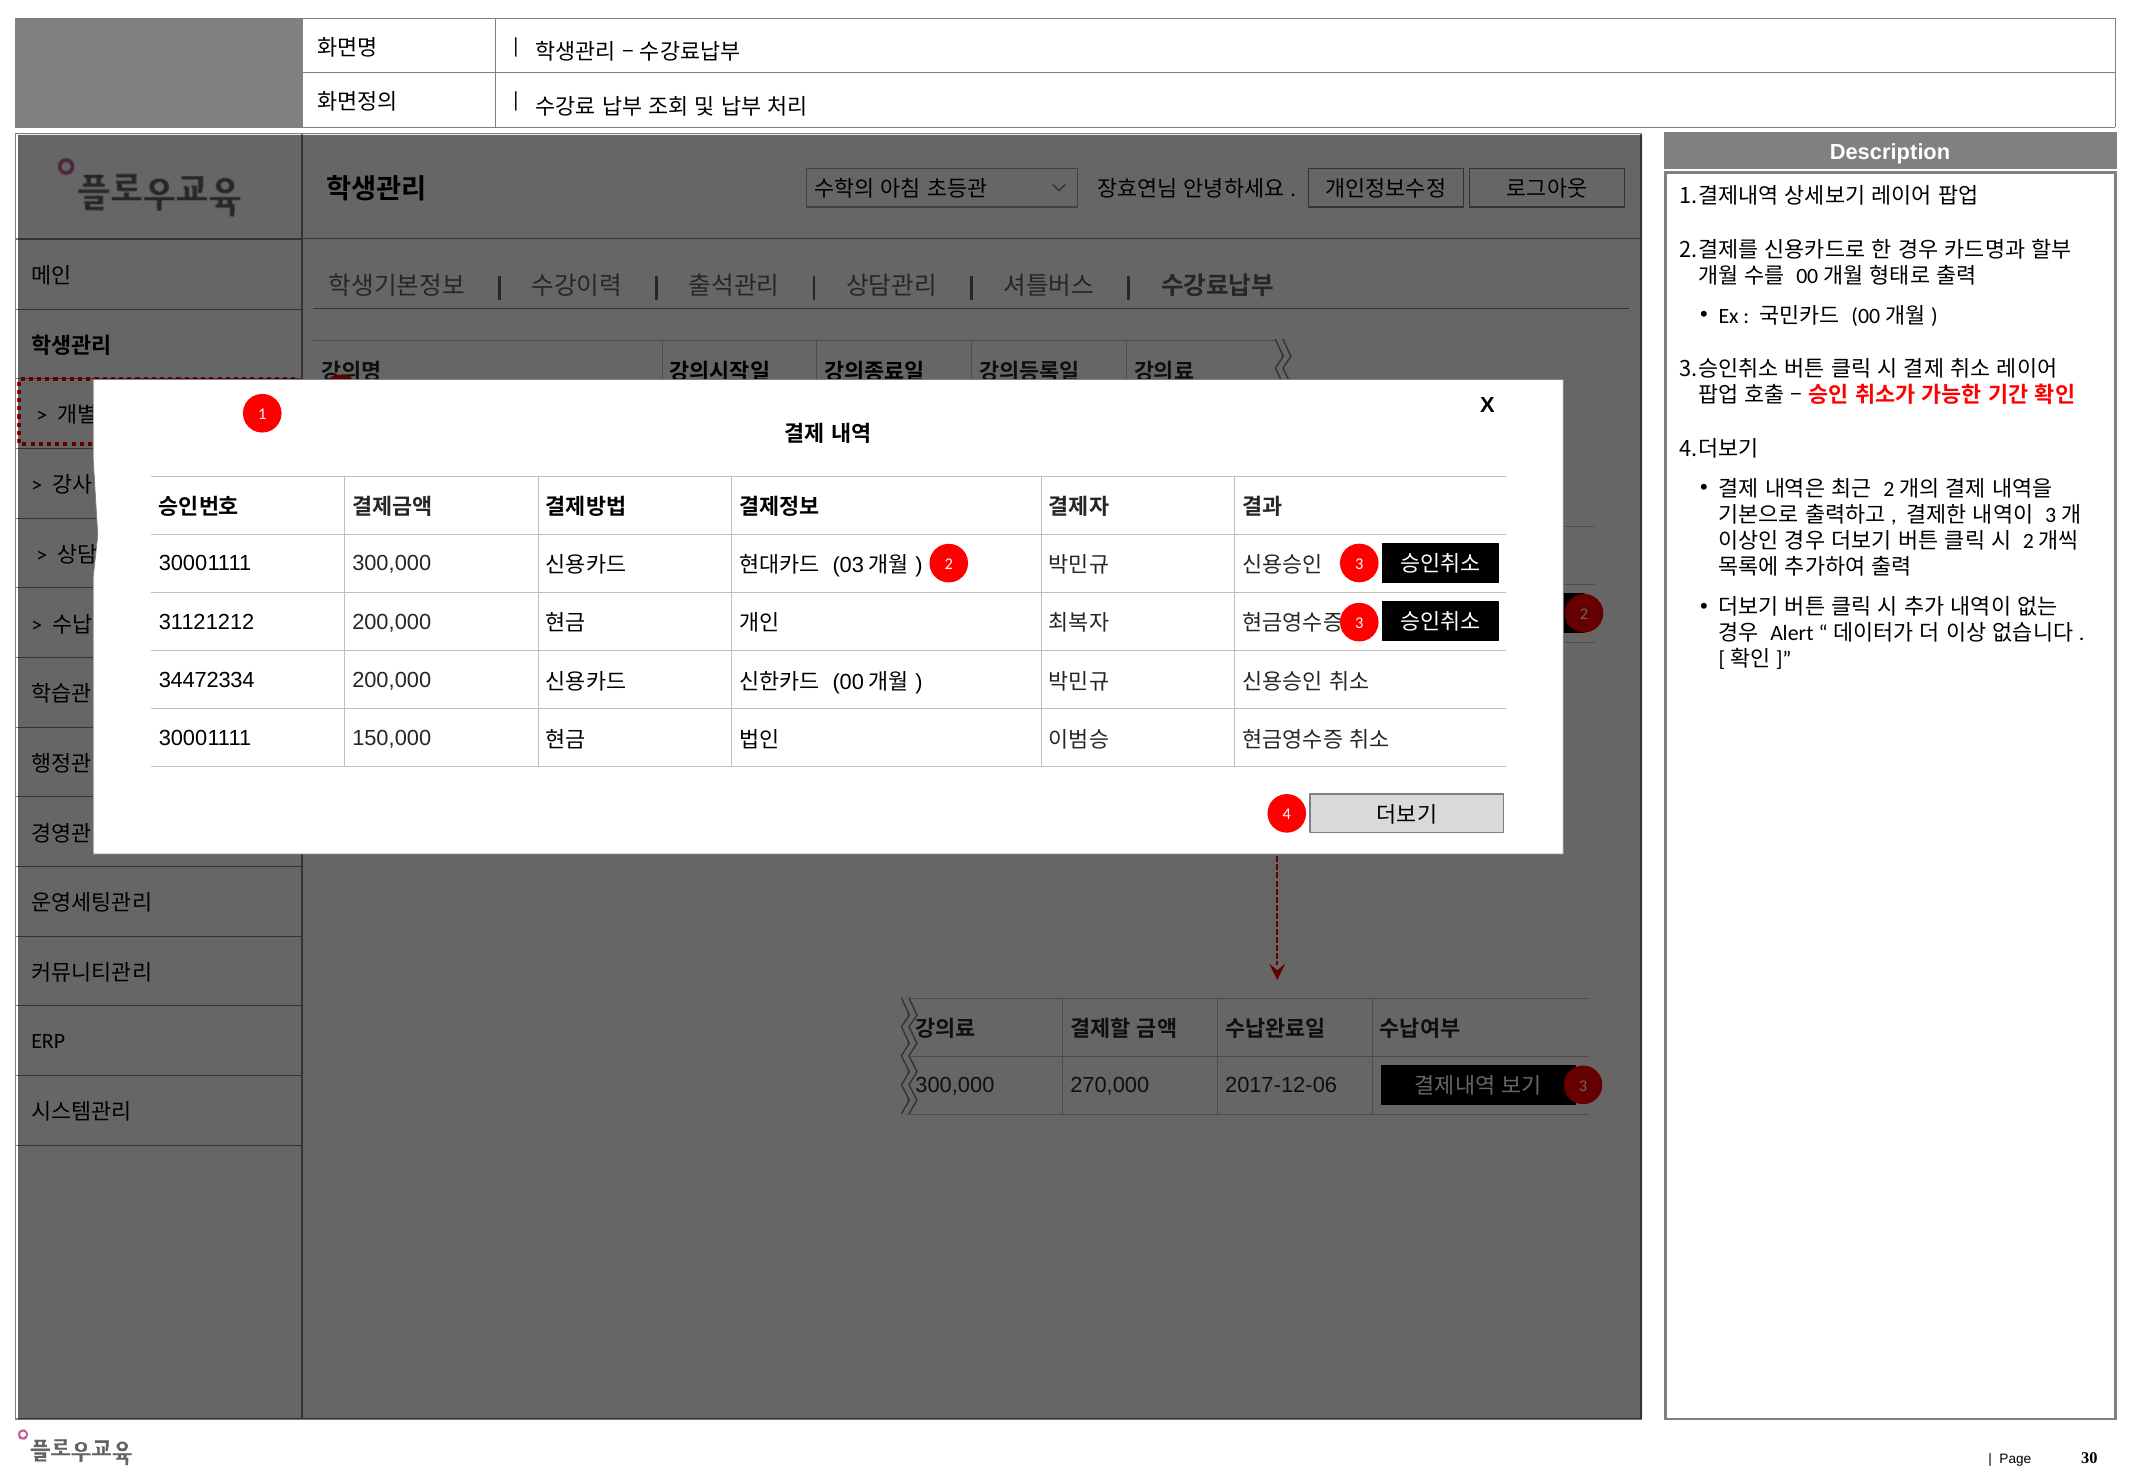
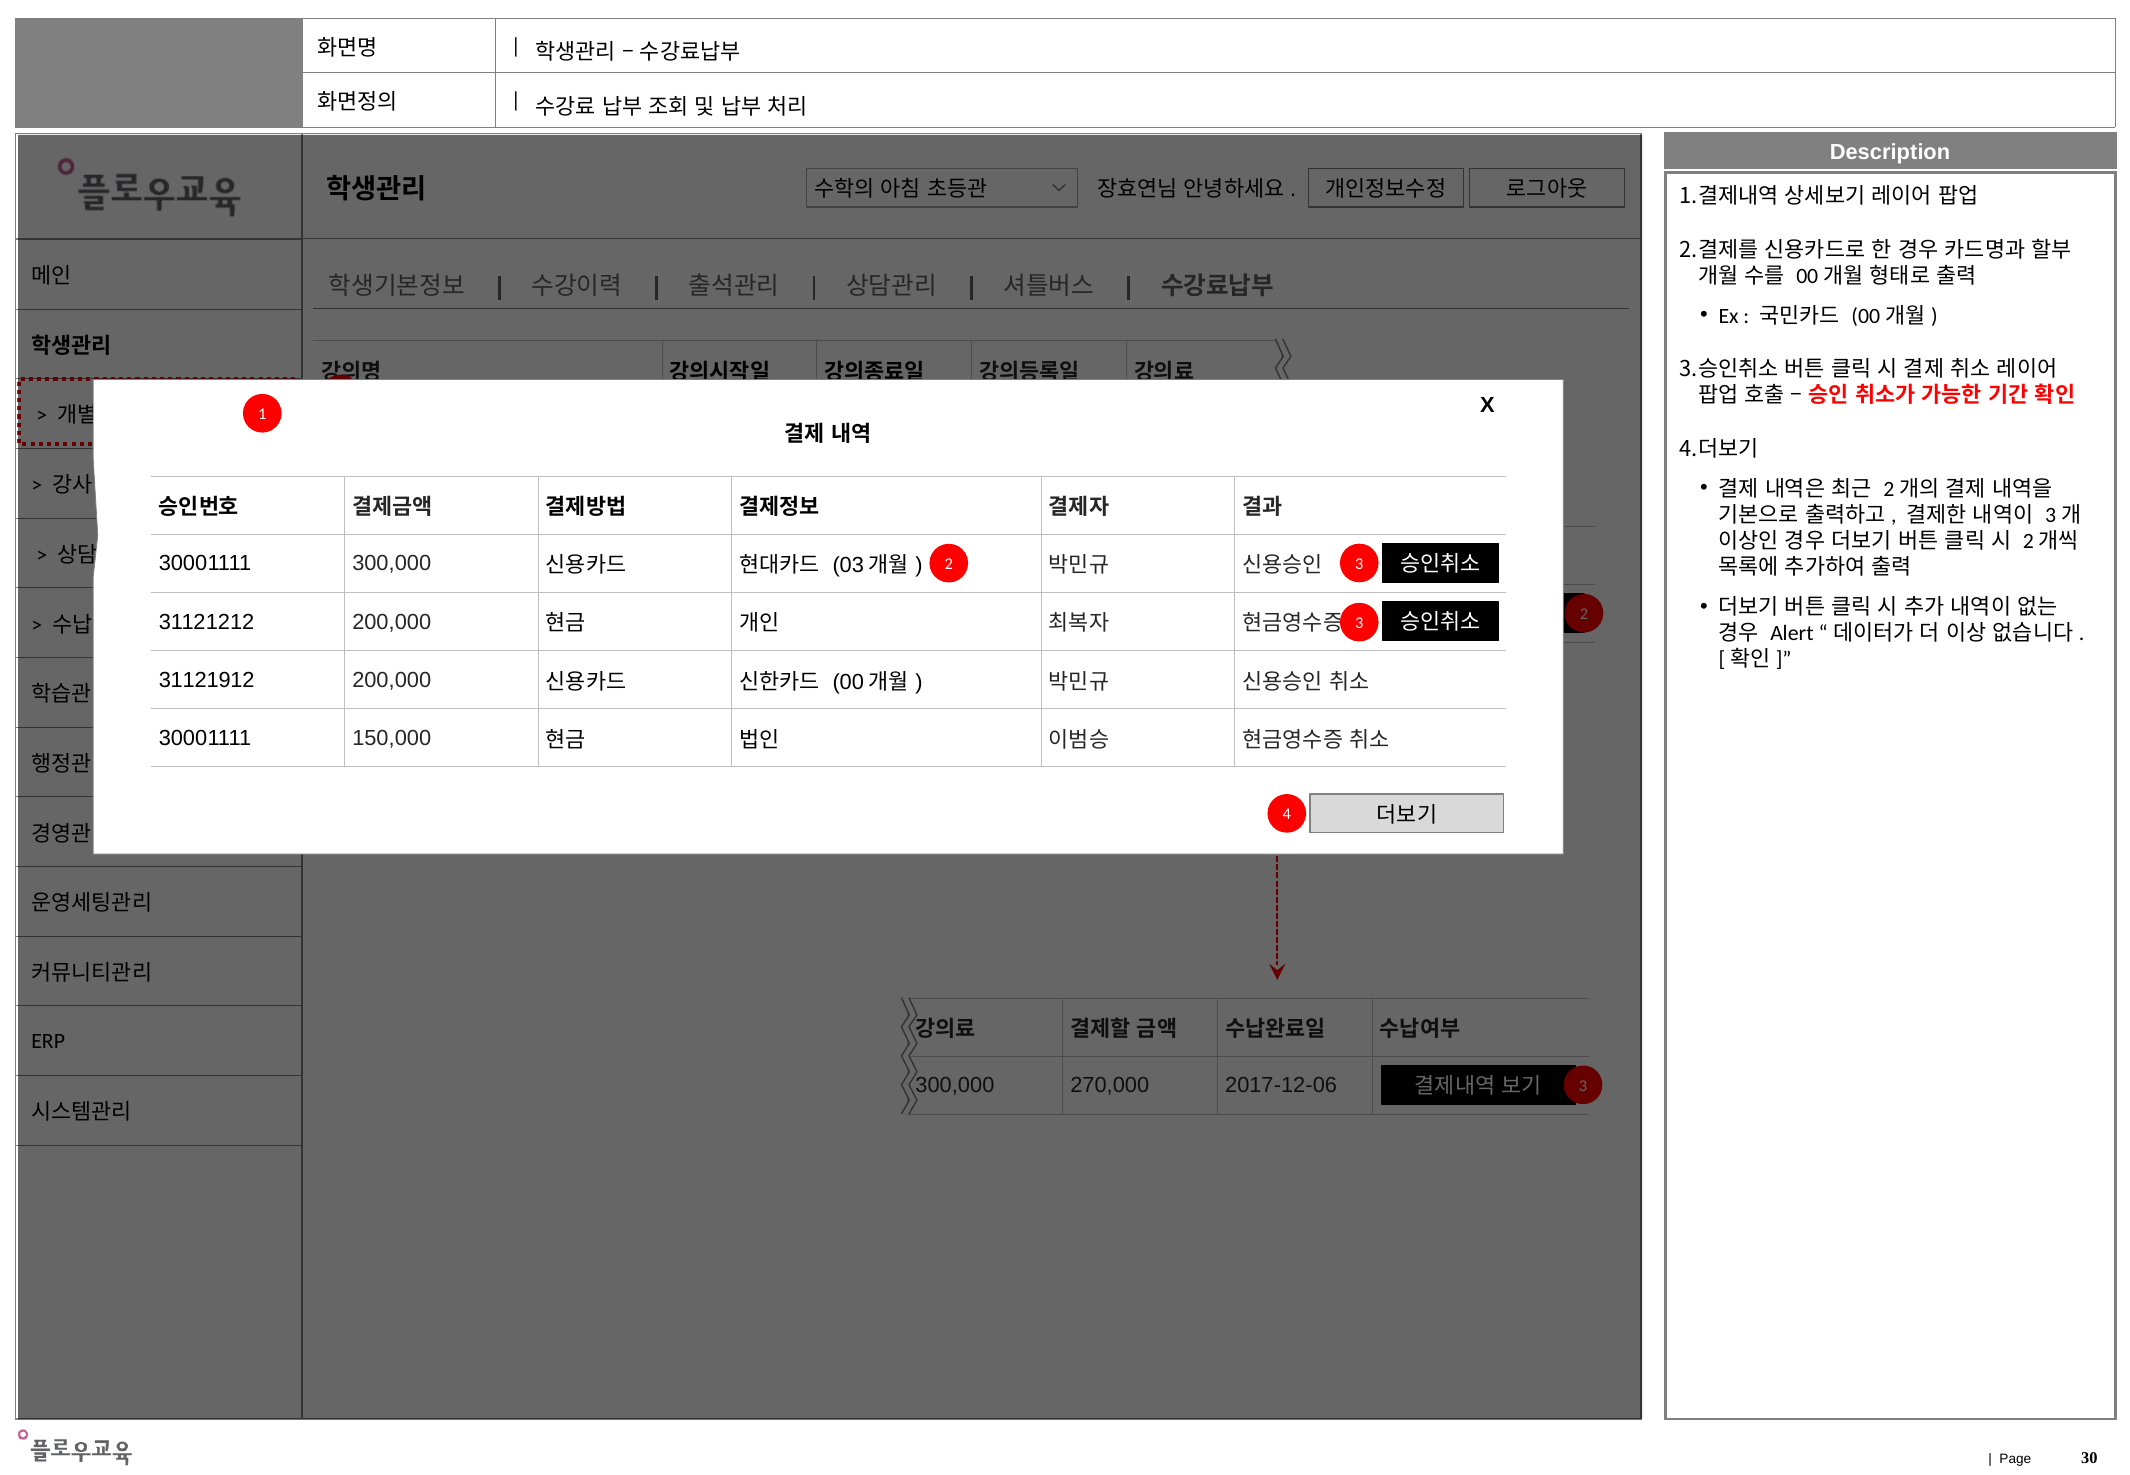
34472334: 34472334 -> 31121912
